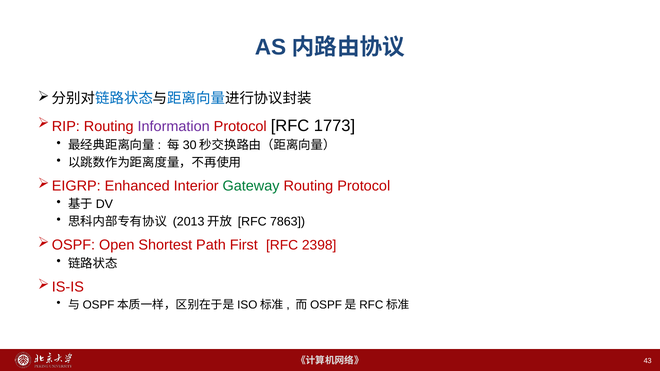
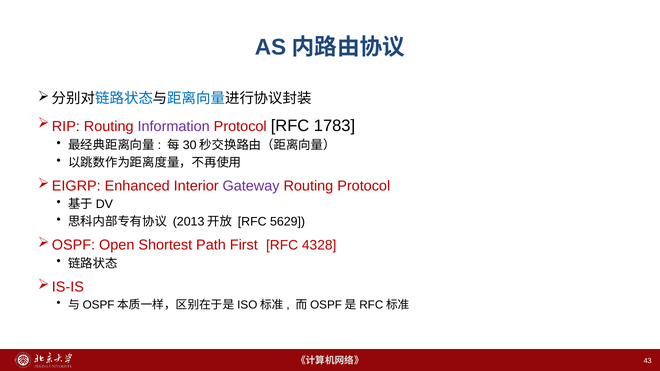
1773: 1773 -> 1783
Gateway colour: green -> purple
7863: 7863 -> 5629
2398: 2398 -> 4328
